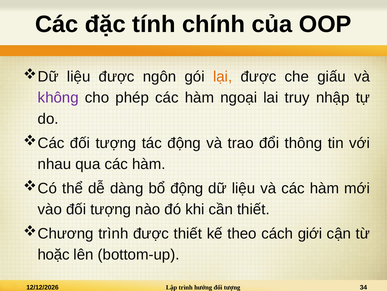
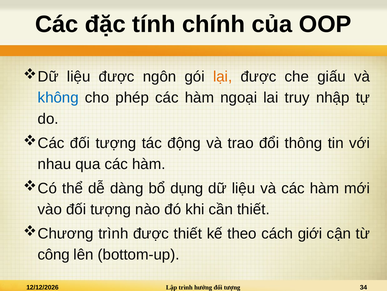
không colour: purple -> blue
bổ động: động -> dụng
hoặc: hoặc -> công
